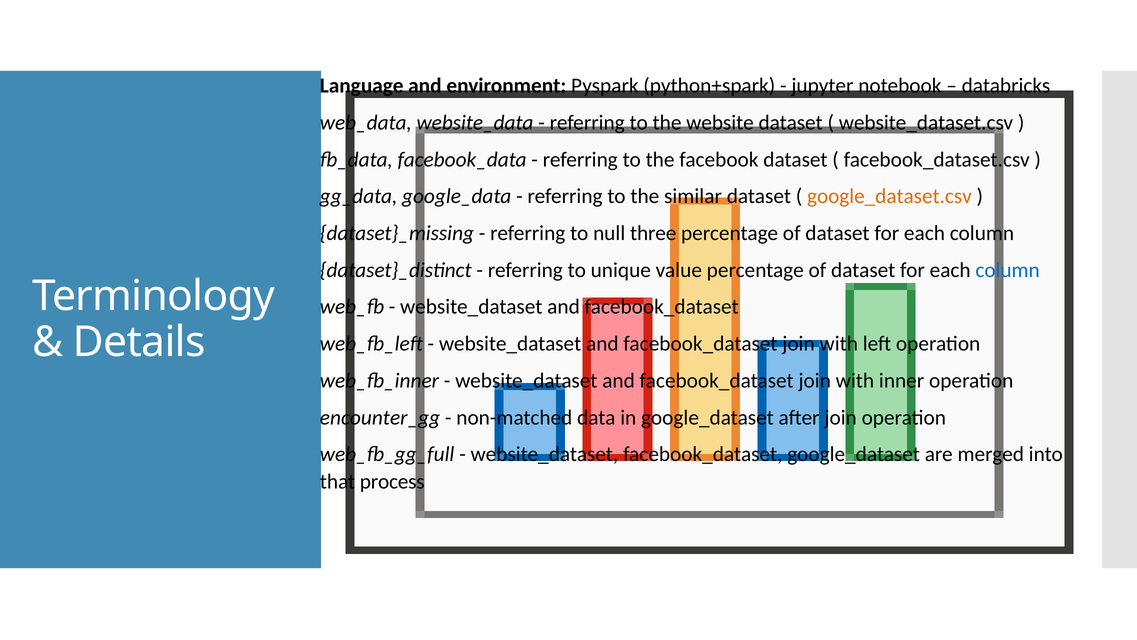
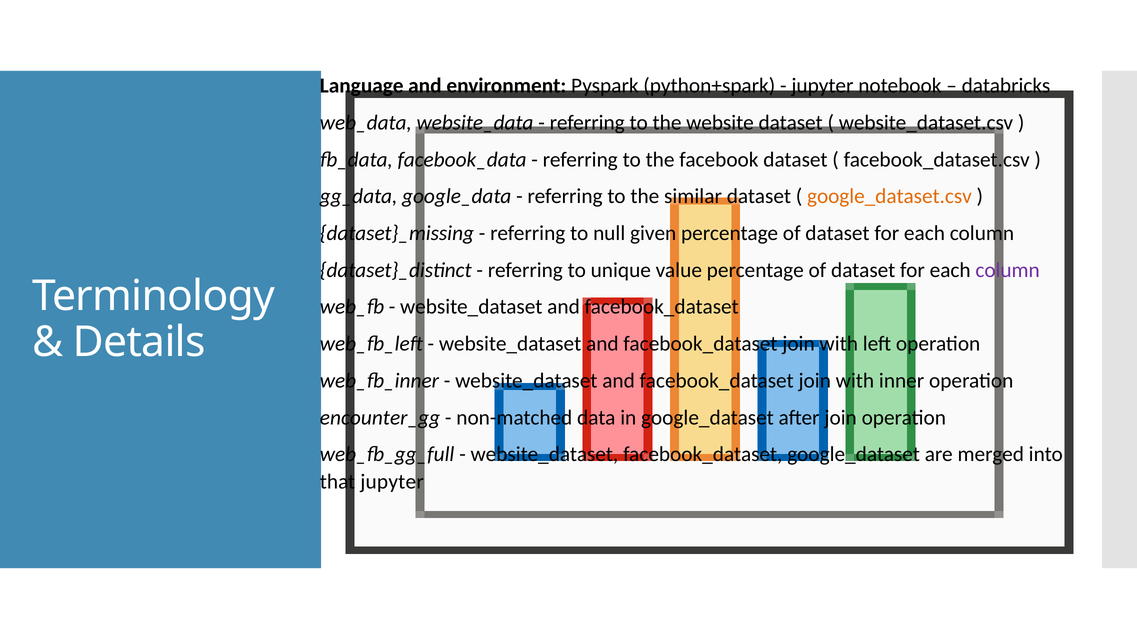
three: three -> given
column at (1008, 270) colour: blue -> purple
that process: process -> jupyter
